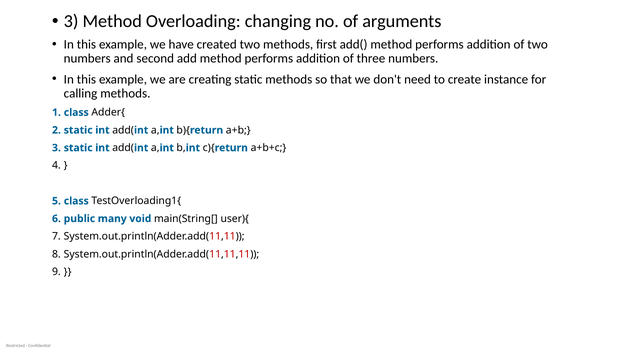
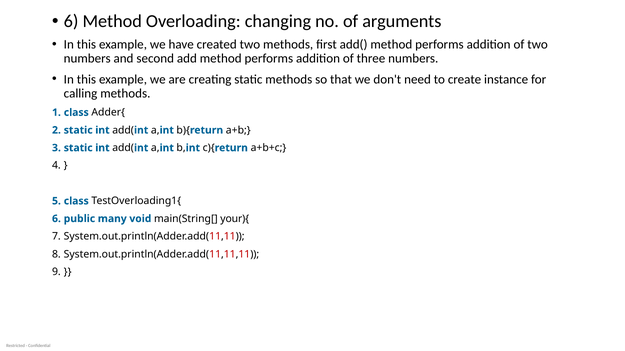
3 at (71, 21): 3 -> 6
user){: user){ -> your){
